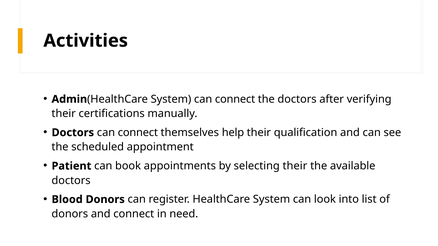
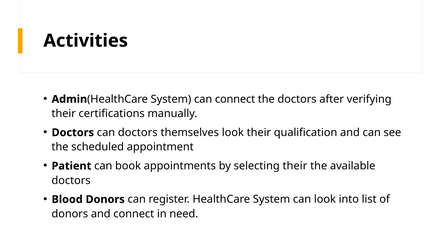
Doctors can connect: connect -> doctors
themselves help: help -> look
